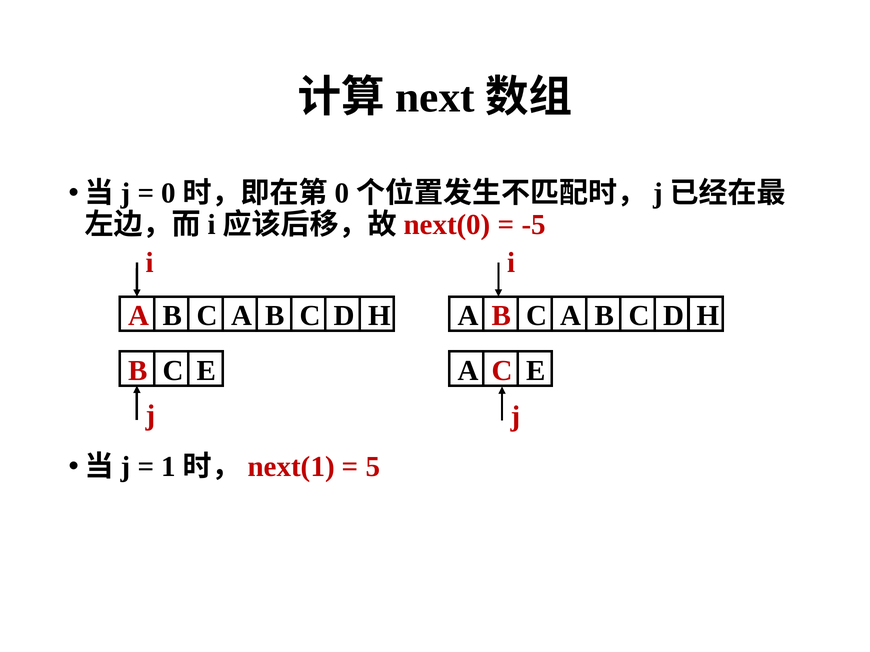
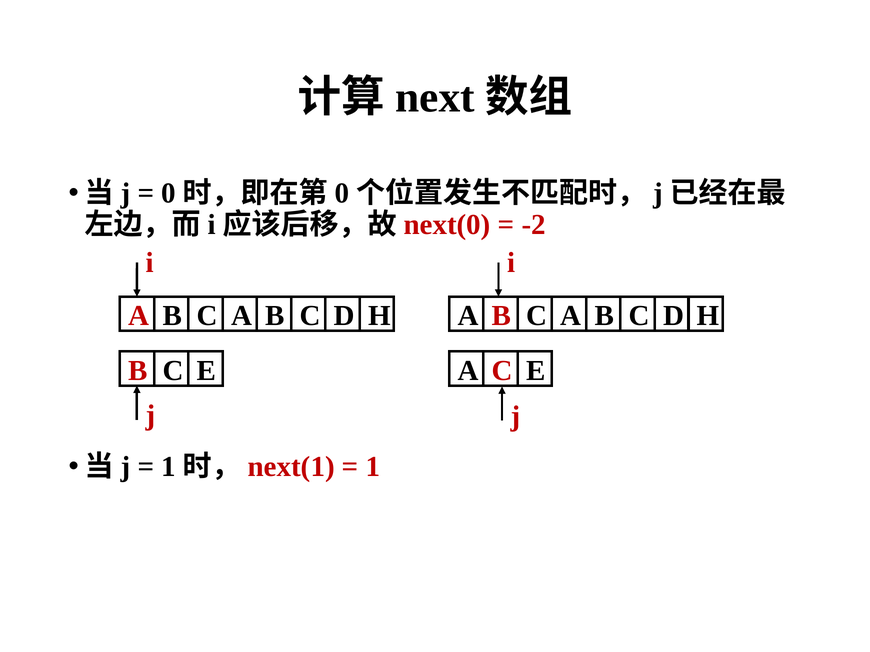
-5: -5 -> -2
5: 5 -> 1
